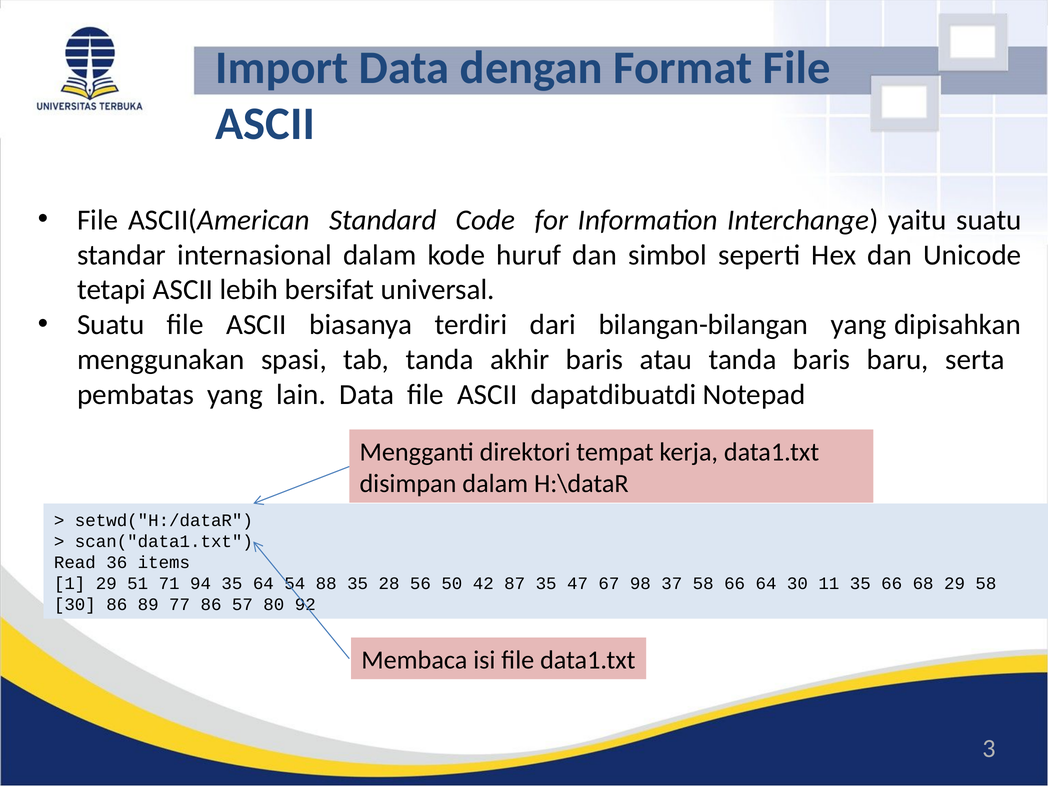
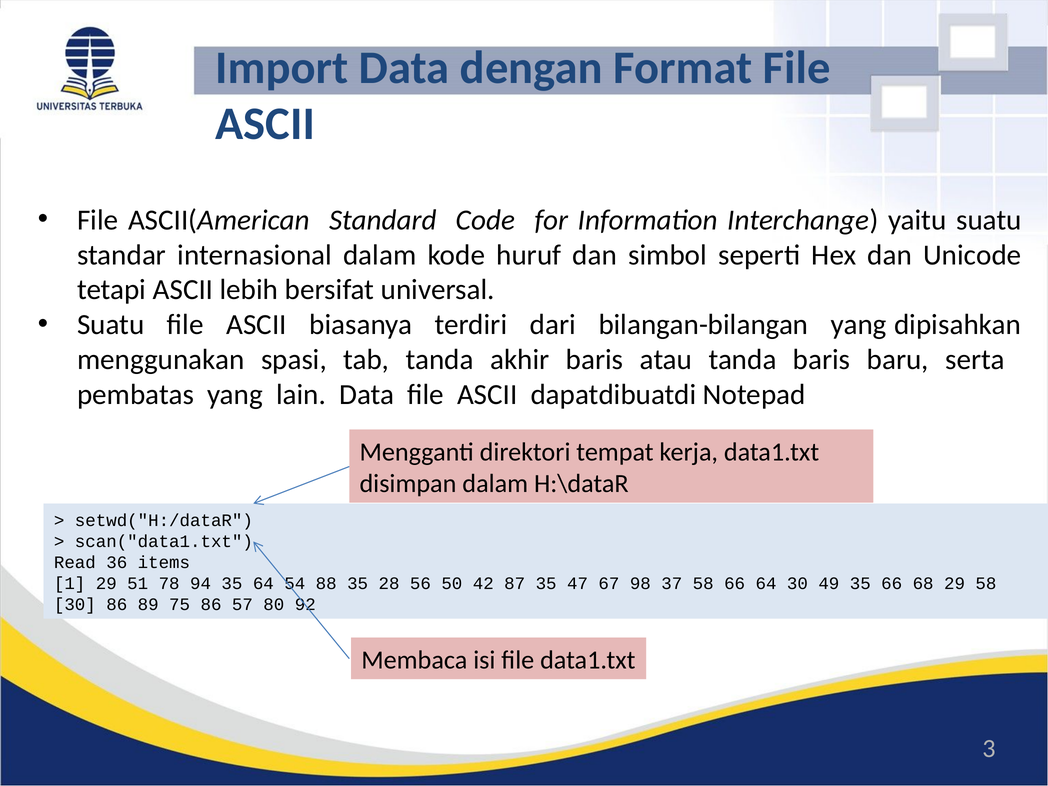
71: 71 -> 78
11: 11 -> 49
77: 77 -> 75
